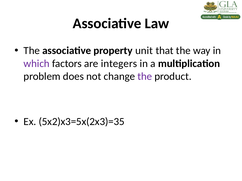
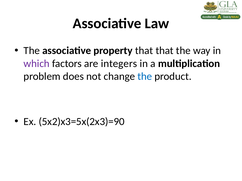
property unit: unit -> that
the at (145, 77) colour: purple -> blue
5x2)x3=5x(2x3)=35: 5x2)x3=5x(2x3)=35 -> 5x2)x3=5x(2x3)=90
